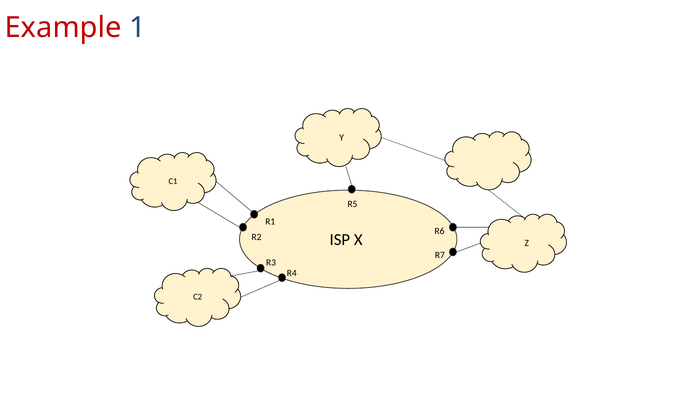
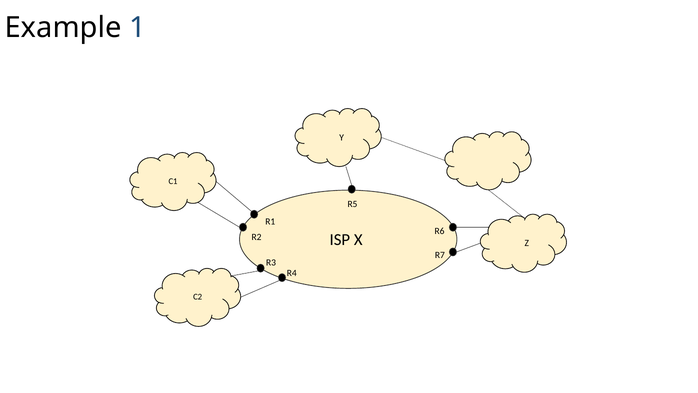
Example colour: red -> black
